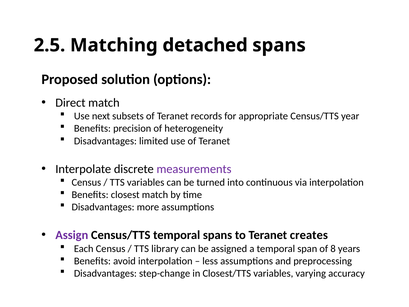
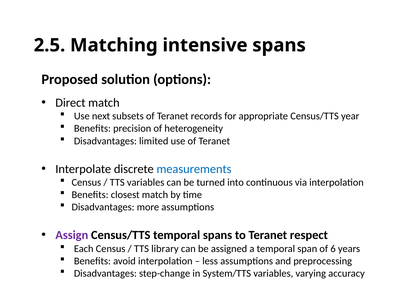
detached: detached -> intensive
measurements colour: purple -> blue
creates: creates -> respect
8: 8 -> 6
Closest/TTS: Closest/TTS -> System/TTS
